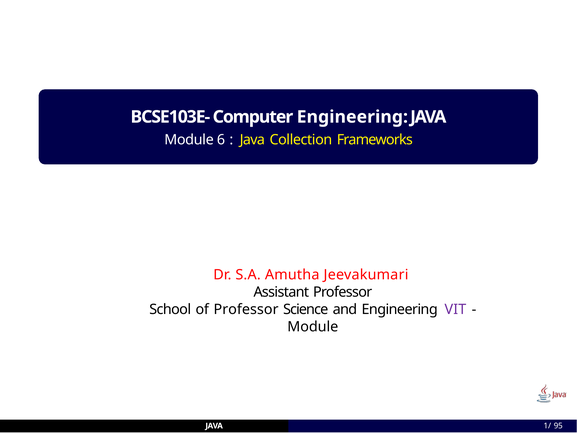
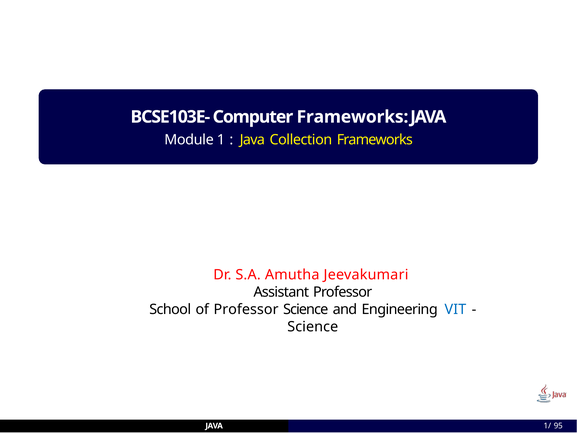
Computer Engineering: Engineering -> Frameworks
6: 6 -> 1
VIT colour: purple -> blue
Module at (313, 327): Module -> Science
